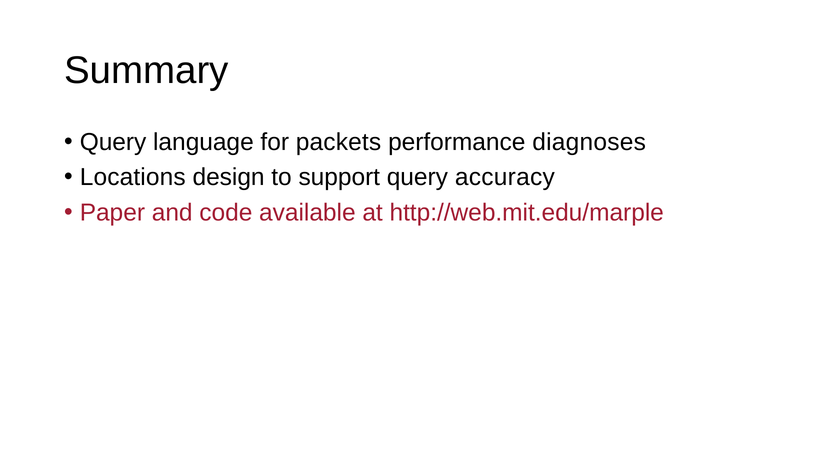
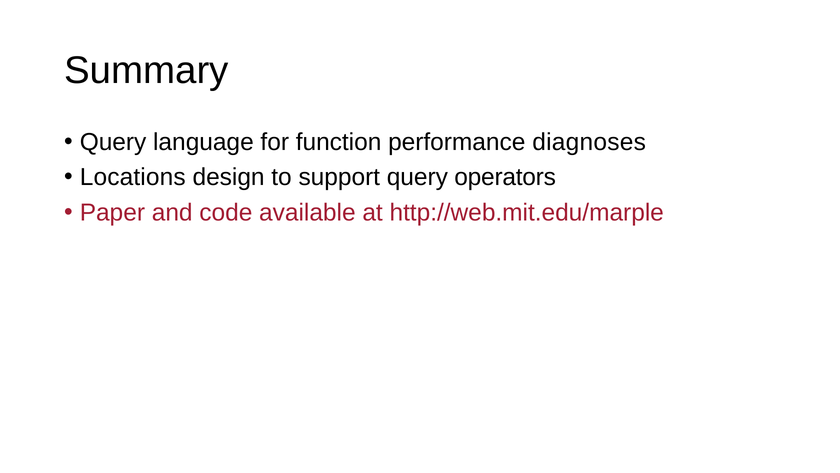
packets: packets -> function
accuracy: accuracy -> operators
